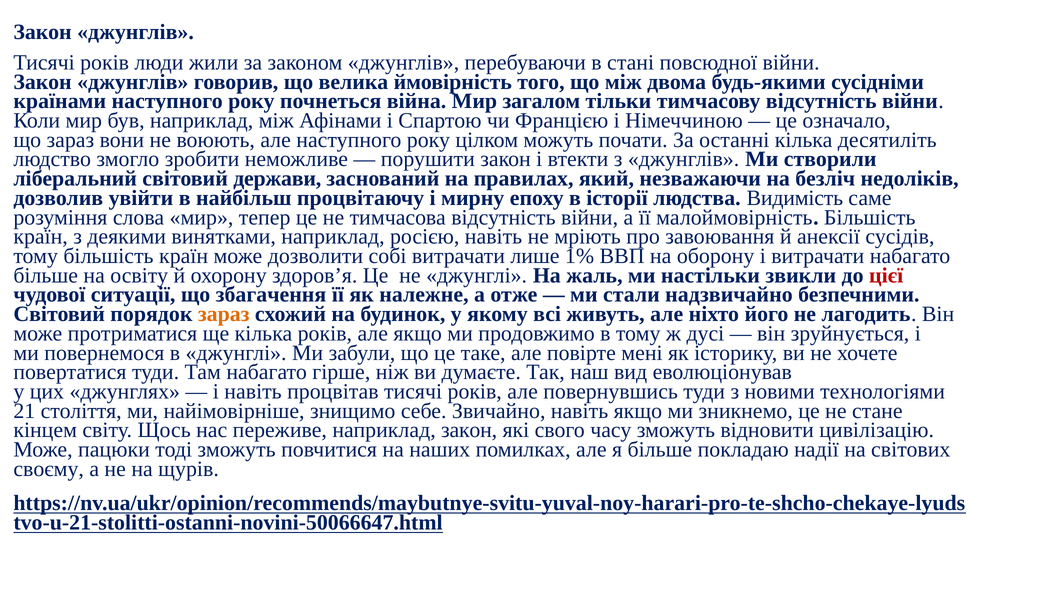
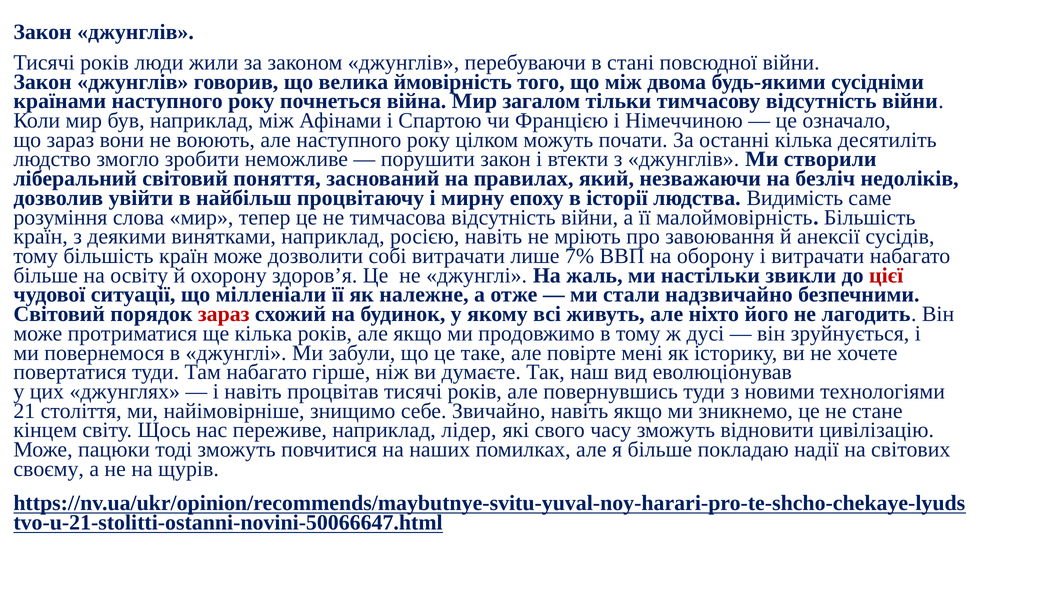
держави: держави -> поняття
1%: 1% -> 7%
збагачення: збагачення -> мілленіали
зараз at (224, 314) colour: orange -> red
наприклад закон: закон -> лідер
